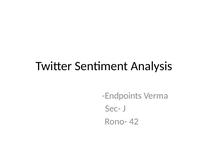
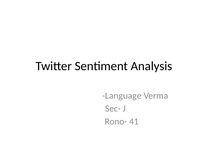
Endpoints: Endpoints -> Language
42: 42 -> 41
